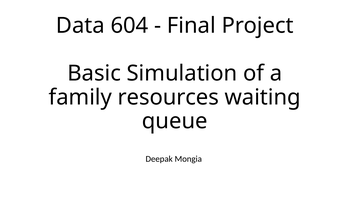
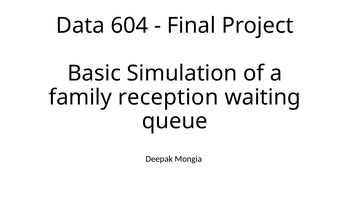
resources: resources -> reception
